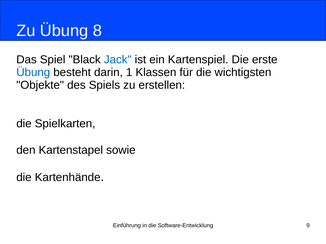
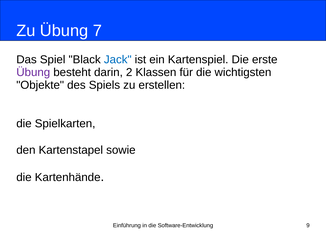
8: 8 -> 7
Übung at (33, 72) colour: blue -> purple
1: 1 -> 2
